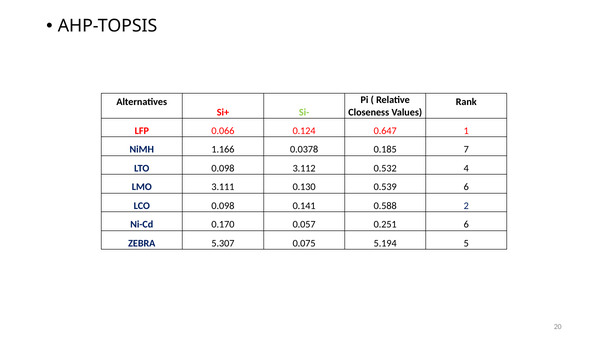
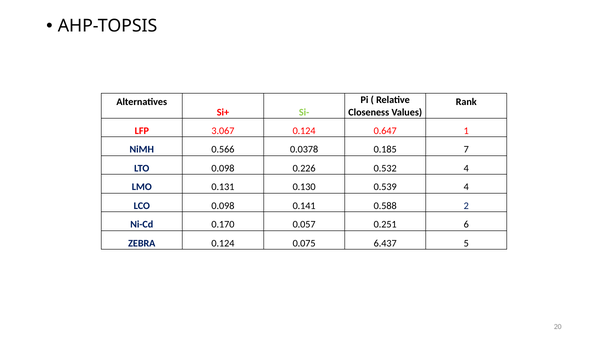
0.066: 0.066 -> 3.067
1.166: 1.166 -> 0.566
3.112: 3.112 -> 0.226
3.111: 3.111 -> 0.131
0.539 6: 6 -> 4
ZEBRA 5.307: 5.307 -> 0.124
5.194: 5.194 -> 6.437
